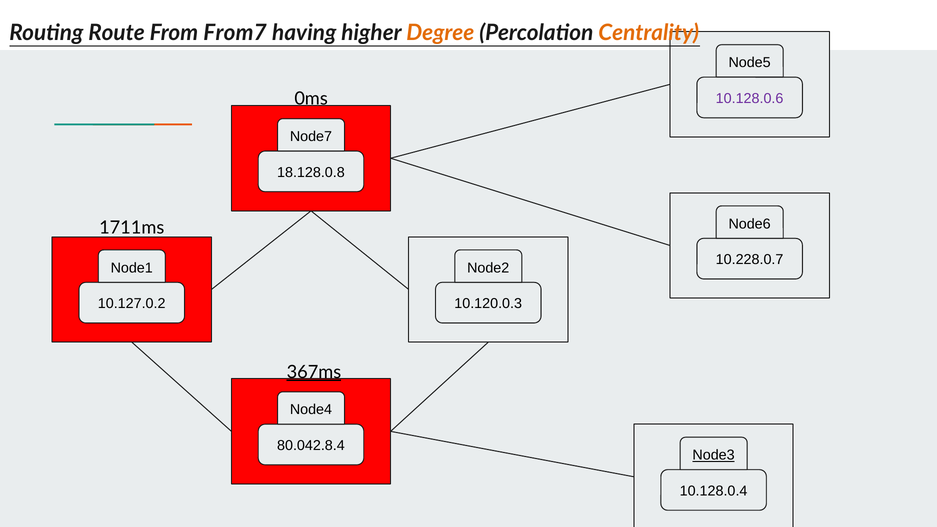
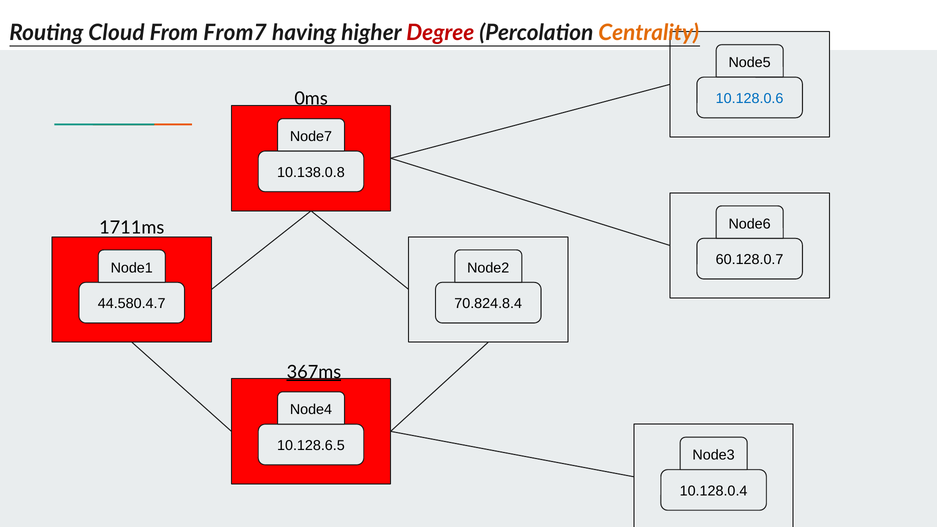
Route: Route -> Cloud
Degree colour: orange -> red
10.128.0.6 colour: purple -> blue
18.128.0.8: 18.128.0.8 -> 10.138.0.8
10.228.0.7: 10.228.0.7 -> 60.128.0.7
10.127.0.2: 10.127.0.2 -> 44.580.4.7
10.120.0.3: 10.120.0.3 -> 70.824.8.4
80.042.8.4: 80.042.8.4 -> 10.128.6.5
Node3 underline: present -> none
